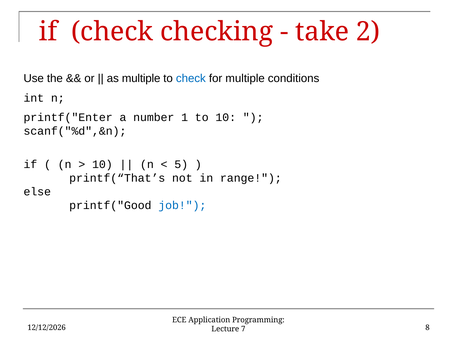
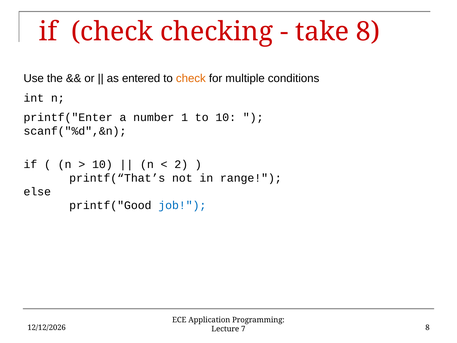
take 2: 2 -> 8
as multiple: multiple -> entered
check at (191, 78) colour: blue -> orange
5: 5 -> 2
